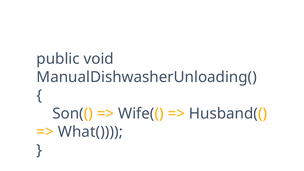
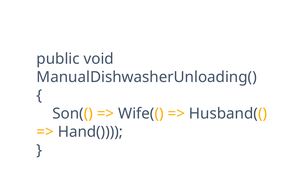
What(: What( -> Hand(
